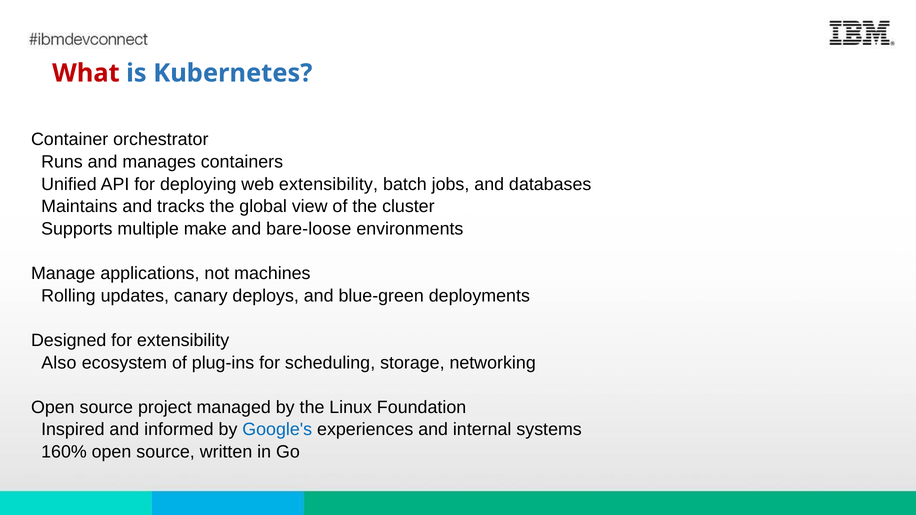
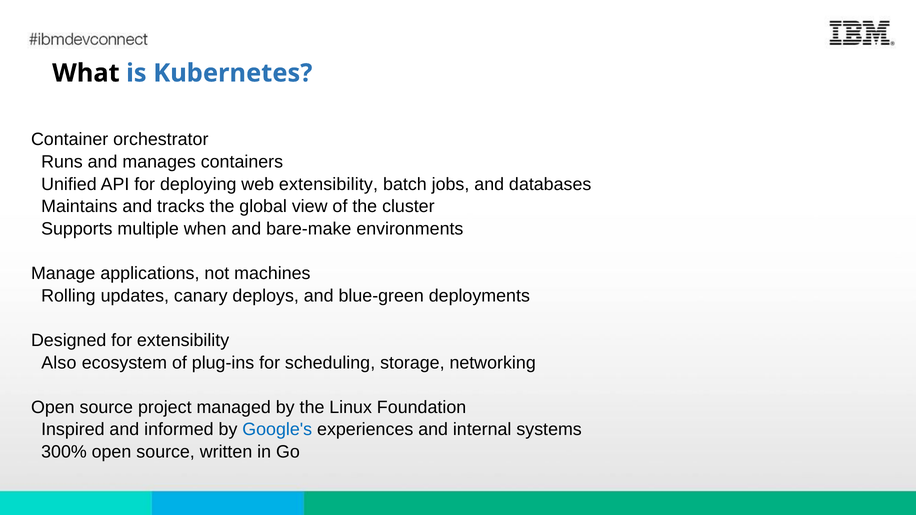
What colour: red -> black
make: make -> when
bare-loose: bare-loose -> bare-make
160%: 160% -> 300%
